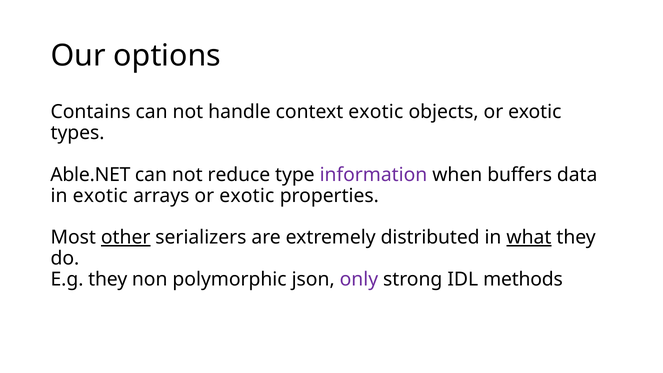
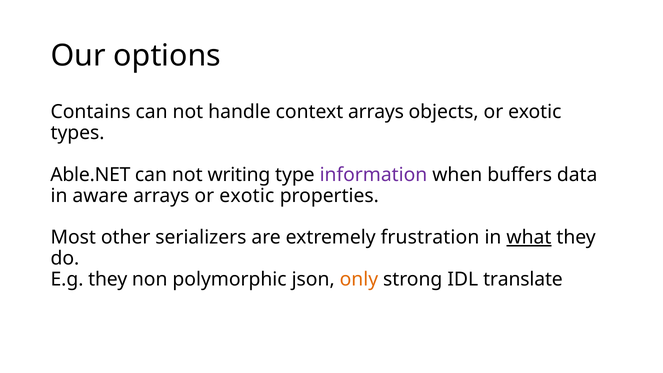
context exotic: exotic -> arrays
reduce: reduce -> writing
in exotic: exotic -> aware
other underline: present -> none
distributed: distributed -> frustration
only colour: purple -> orange
methods: methods -> translate
